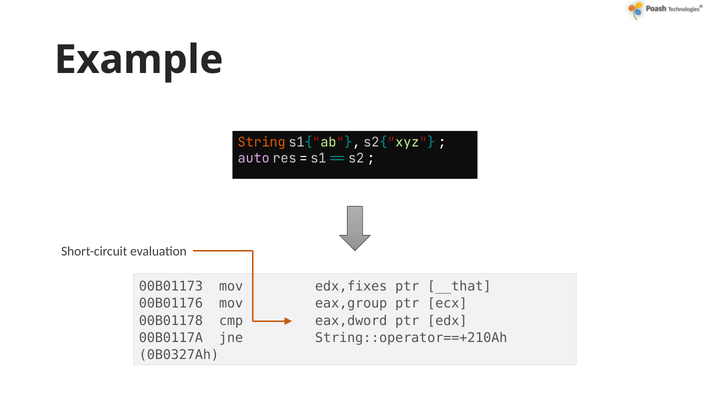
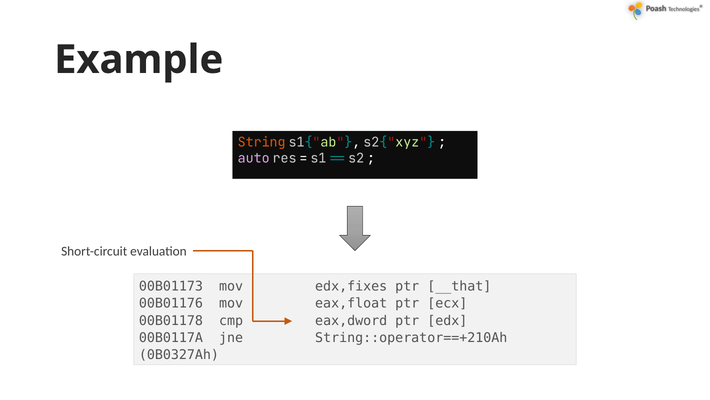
eax,group: eax,group -> eax,float
